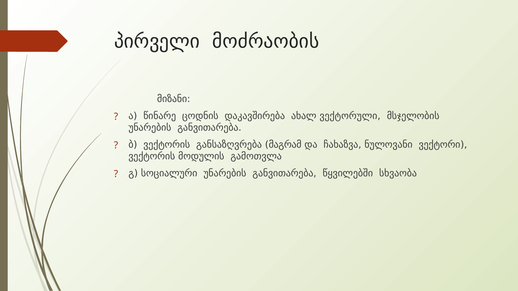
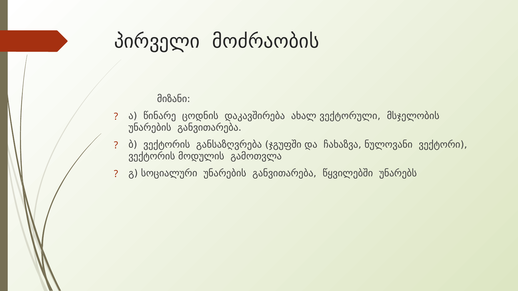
მაგრამ: მაგრამ -> ჯგუფში
სხვაობა: სხვაობა -> უნარებს
